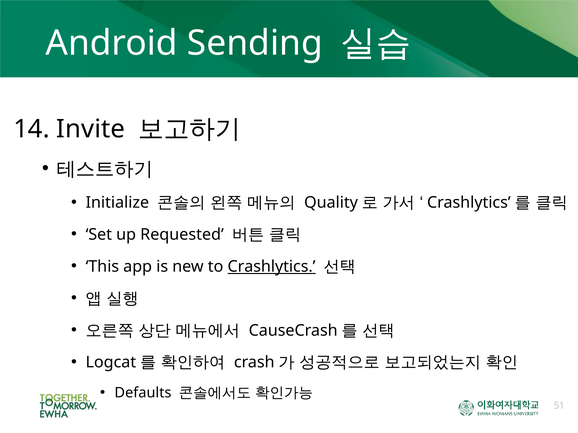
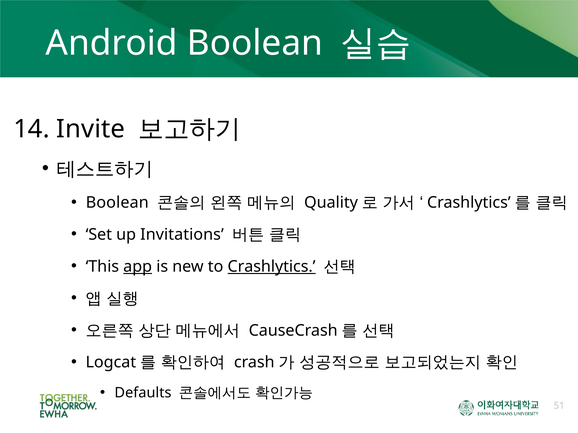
Android Sending: Sending -> Boolean
Initialize at (117, 203): Initialize -> Boolean
Requested: Requested -> Invitations
app underline: none -> present
